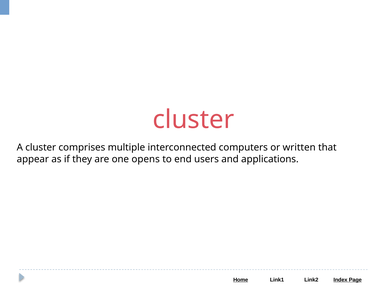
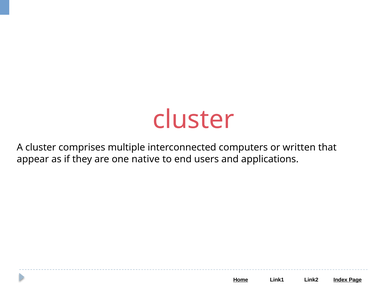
opens: opens -> native
